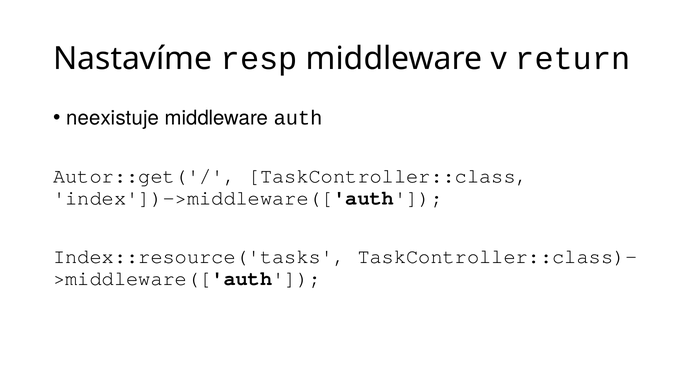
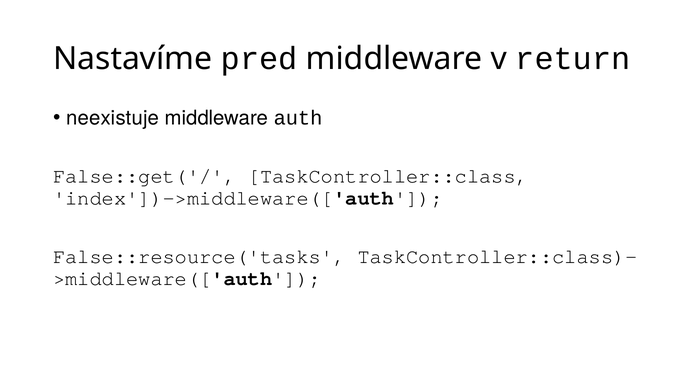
resp: resp -> pred
Autor::get('/: Autor::get('/ -> False::get('/
Index::resource('tasks: Index::resource('tasks -> False::resource('tasks
